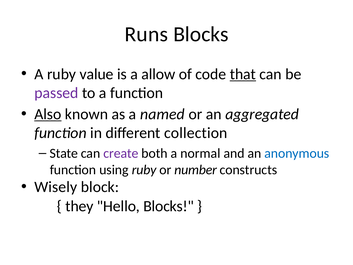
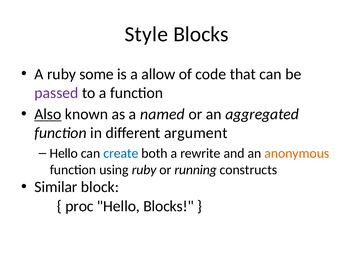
Runs: Runs -> Style
value: value -> some
that underline: present -> none
collection: collection -> argument
State at (64, 153): State -> Hello
create colour: purple -> blue
normal: normal -> rewrite
anonymous colour: blue -> orange
number: number -> running
Wisely: Wisely -> Similar
they: they -> proc
